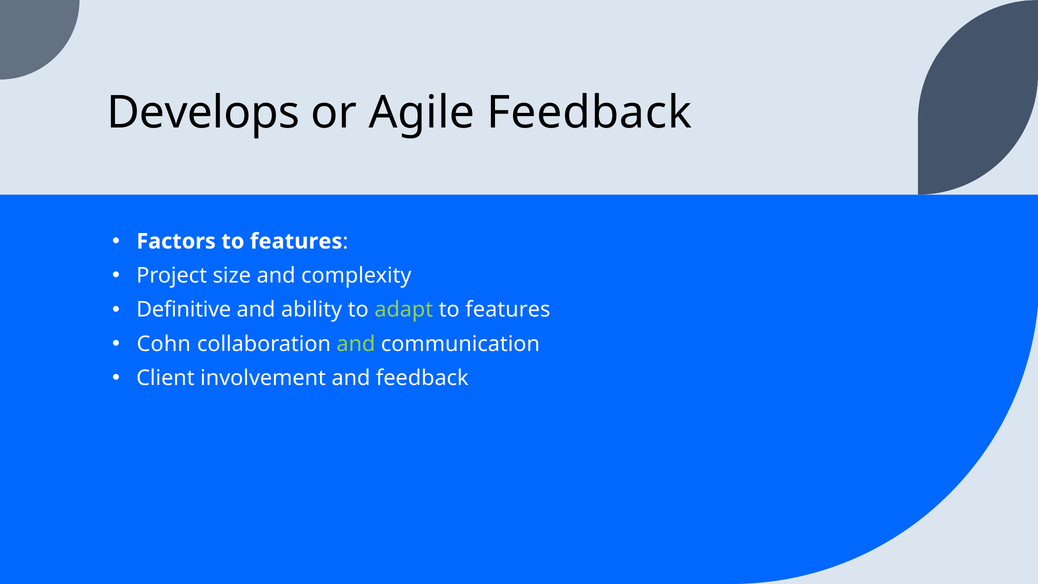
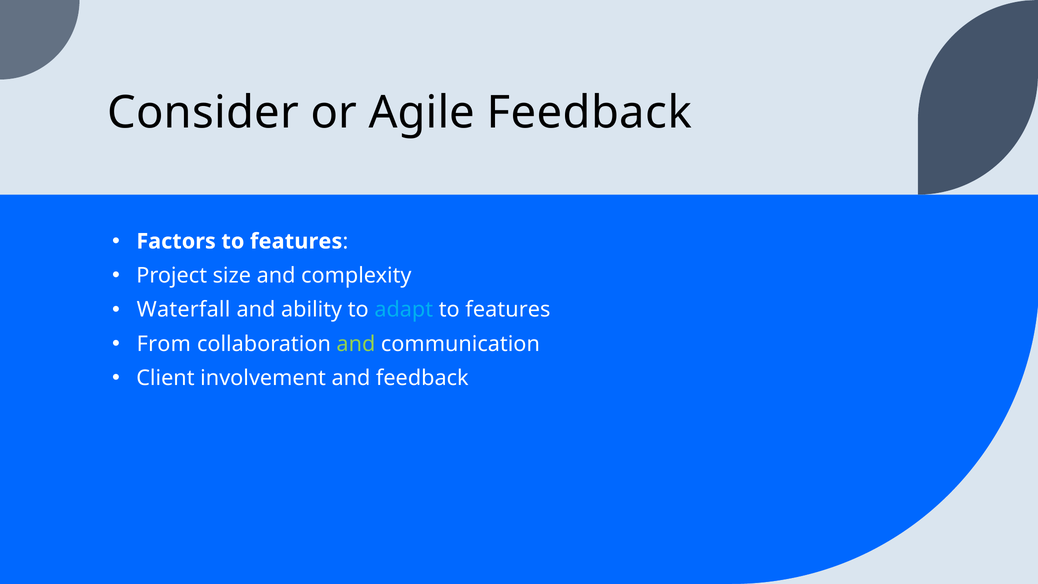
Develops: Develops -> Consider
Definitive: Definitive -> Waterfall
adapt colour: light green -> light blue
Cohn: Cohn -> From
